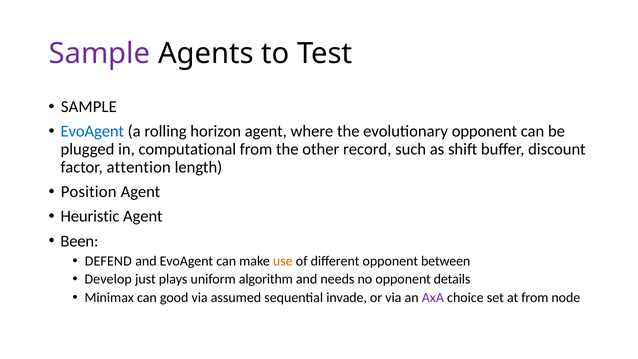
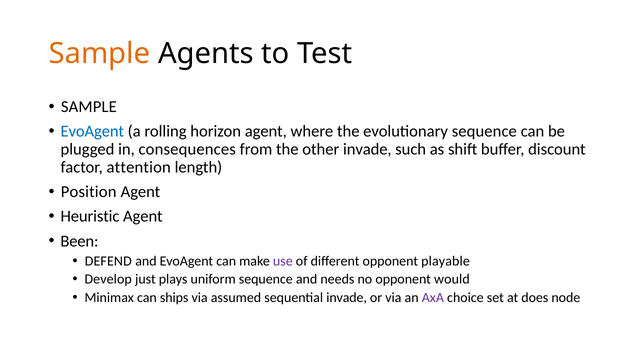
Sample at (100, 54) colour: purple -> orange
evolutionary opponent: opponent -> sequence
computational: computational -> consequences
other record: record -> invade
use colour: orange -> purple
between: between -> playable
uniform algorithm: algorithm -> sequence
details: details -> would
good: good -> ships
at from: from -> does
